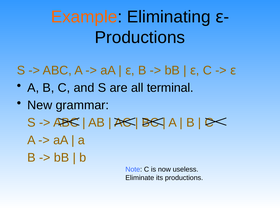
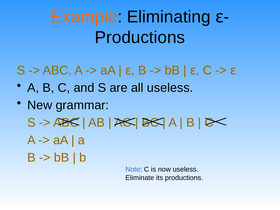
all terminal: terminal -> useless
